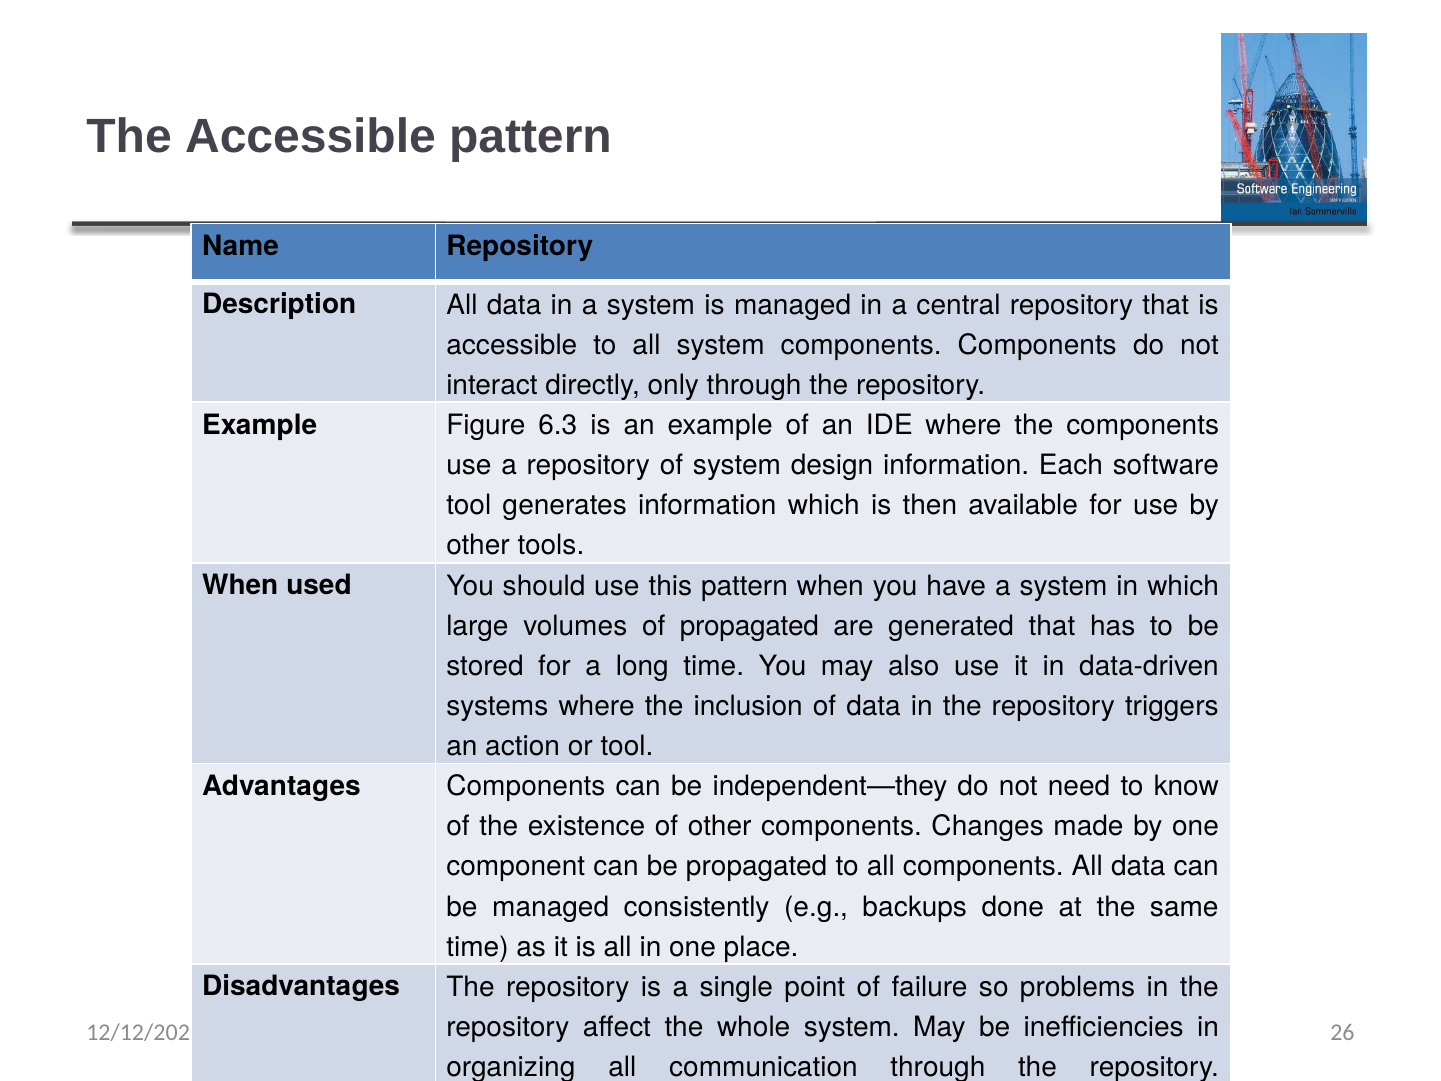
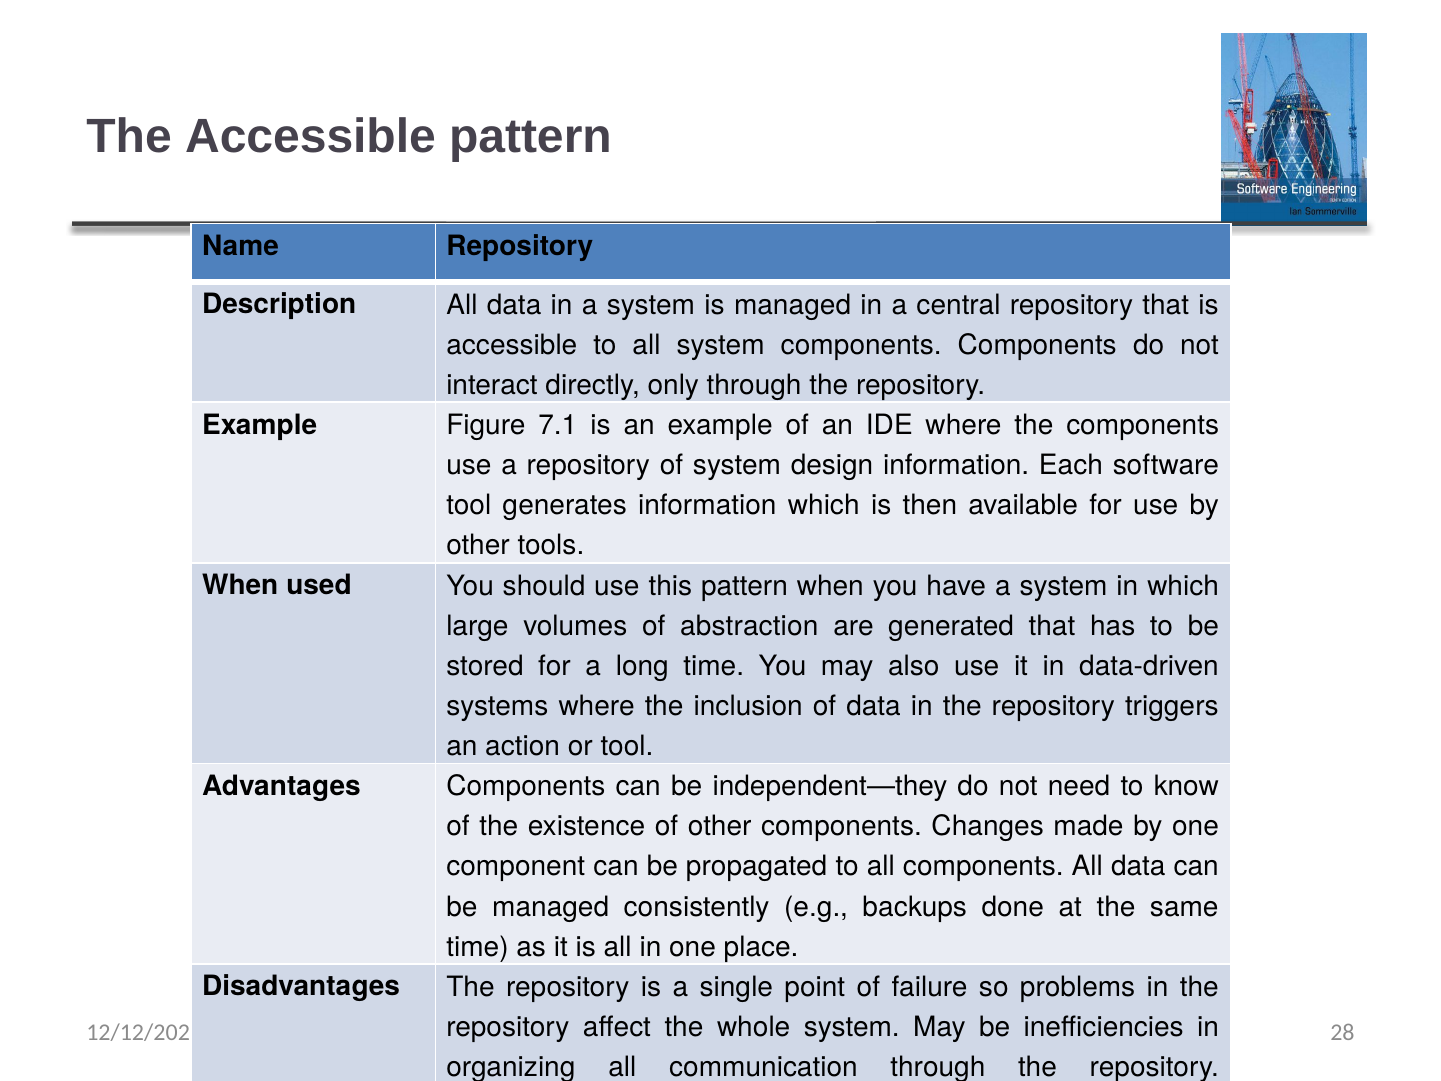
6.3: 6.3 -> 7.1
of propagated: propagated -> abstraction
26: 26 -> 28
